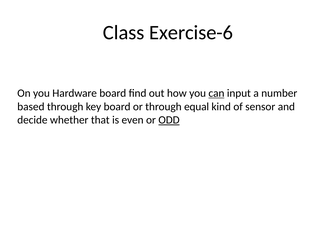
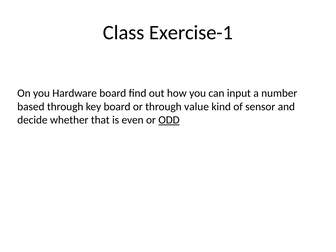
Exercise-6: Exercise-6 -> Exercise-1
can underline: present -> none
equal: equal -> value
